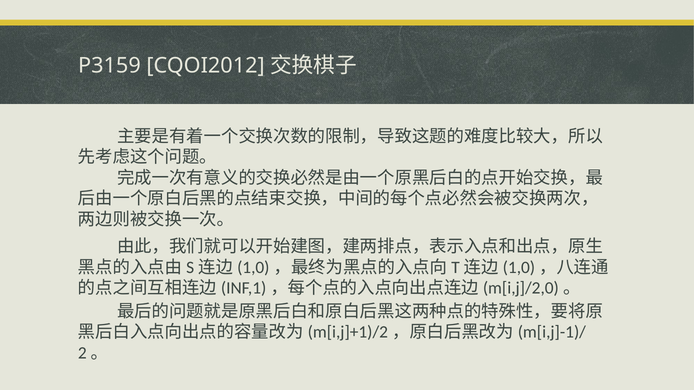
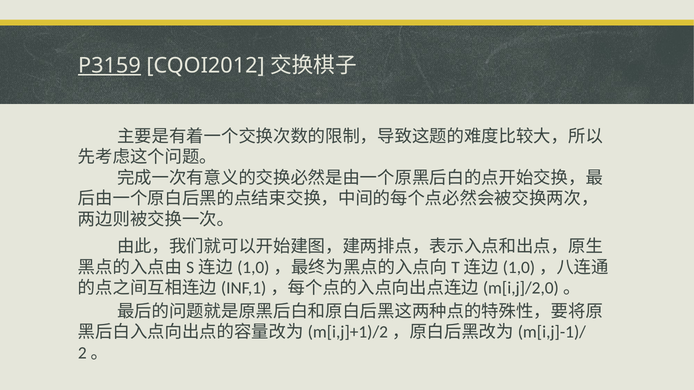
P3159 underline: none -> present
